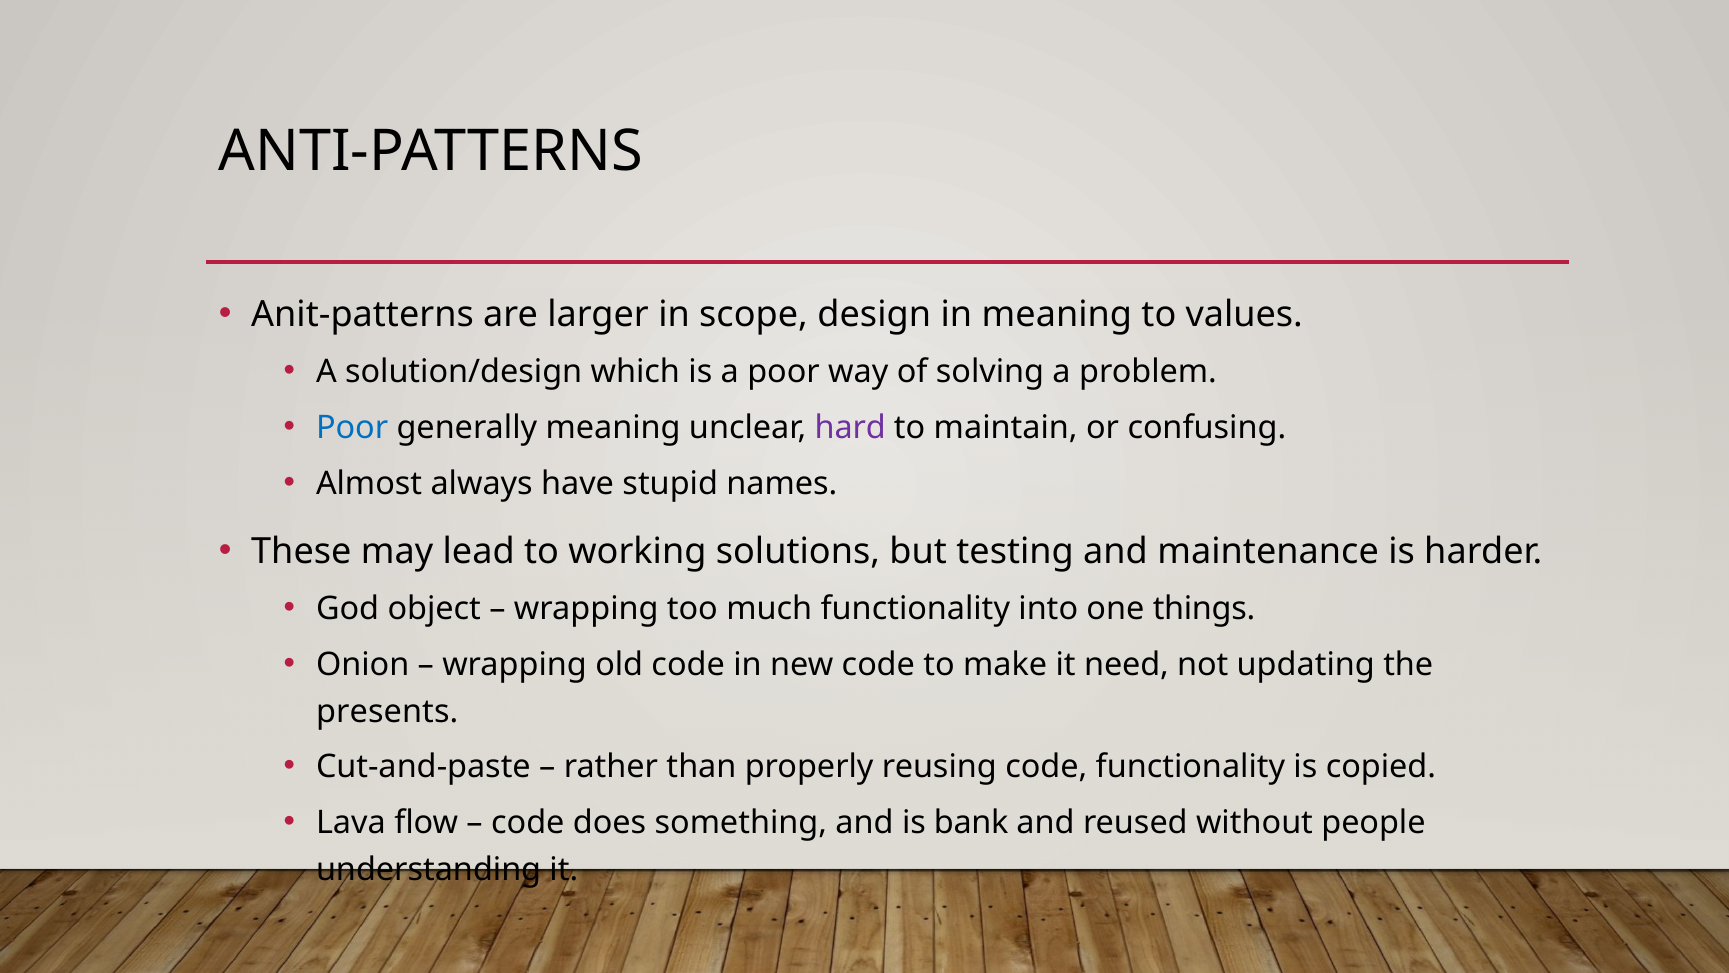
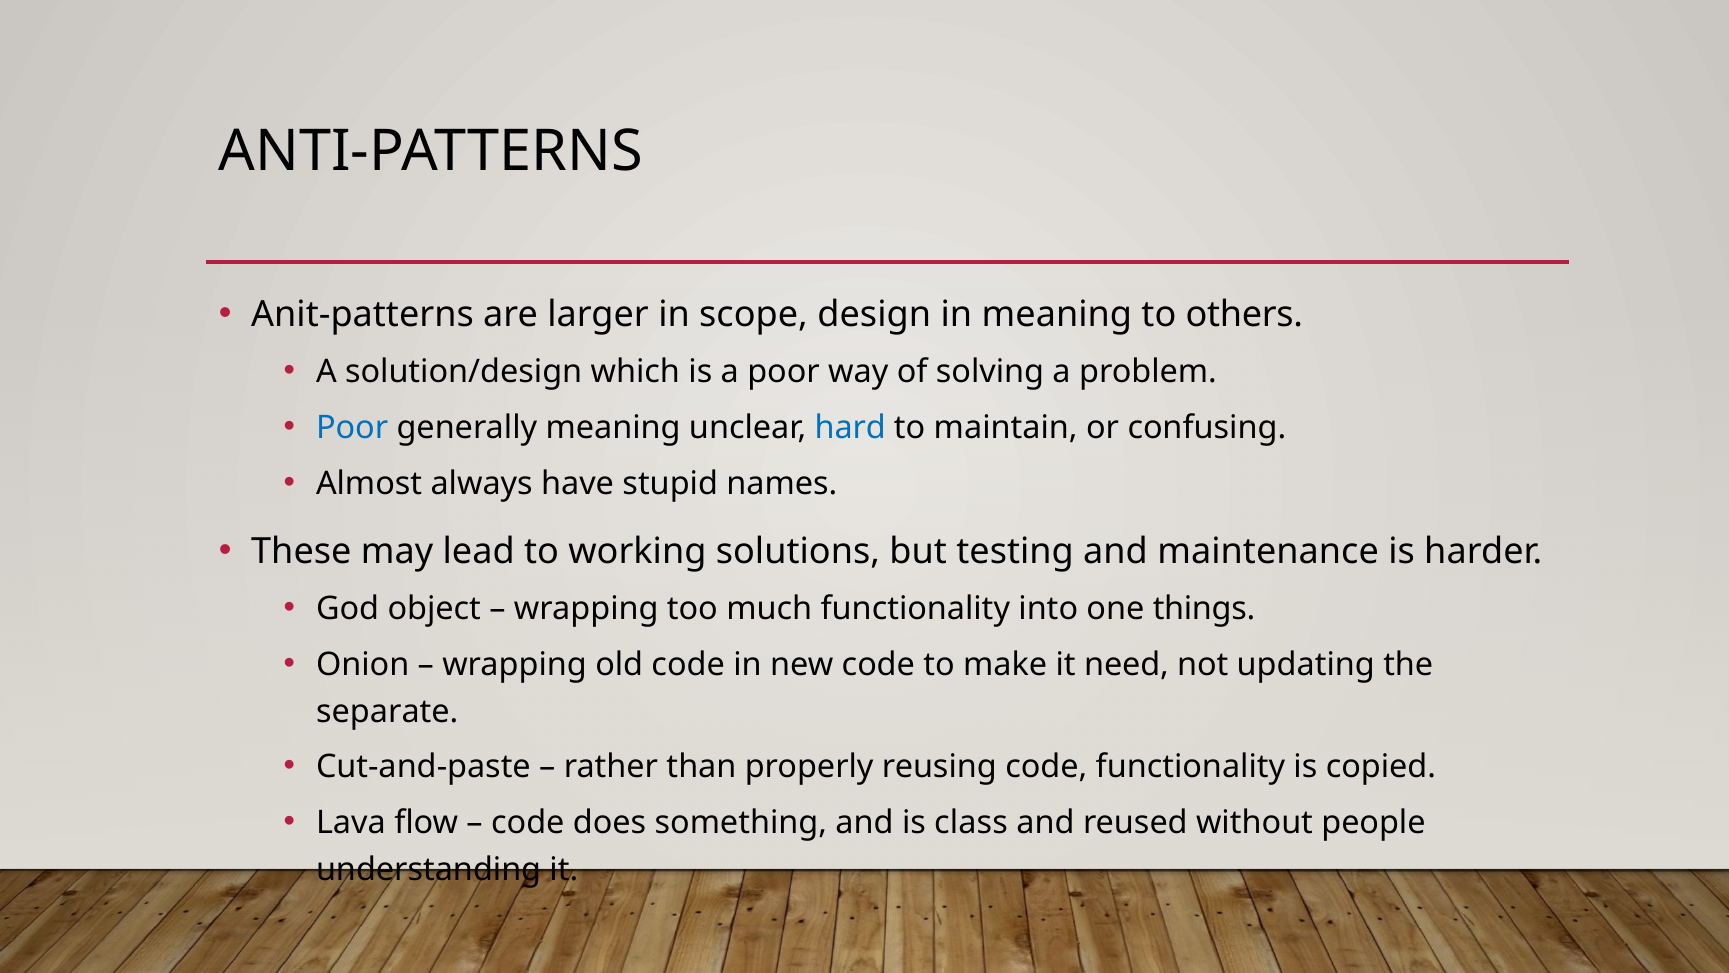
values: values -> others
hard colour: purple -> blue
presents: presents -> separate
bank: bank -> class
